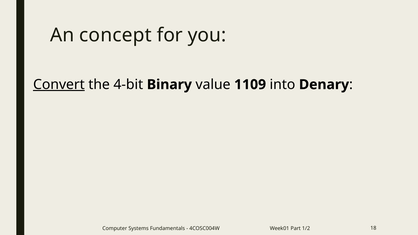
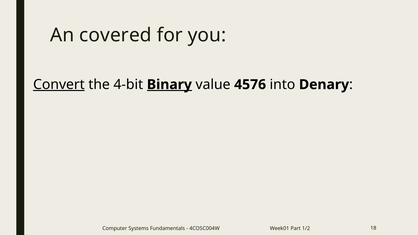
concept: concept -> covered
Binary underline: none -> present
1109: 1109 -> 4576
